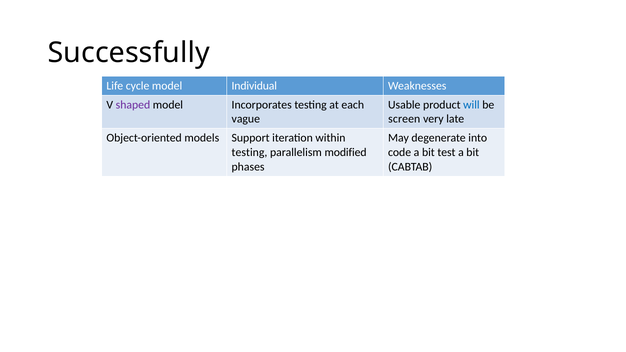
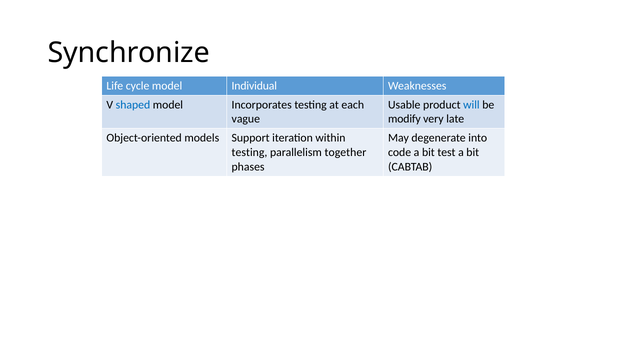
Successfully: Successfully -> Synchronize
shaped colour: purple -> blue
screen: screen -> modify
modified: modified -> together
